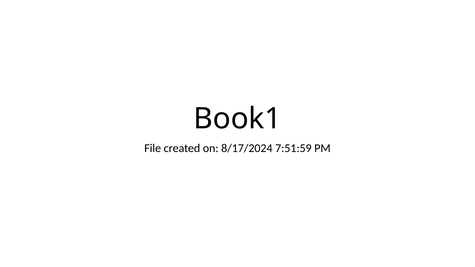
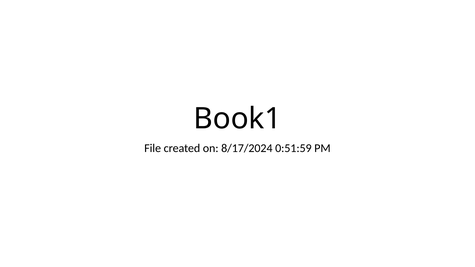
7:51:59: 7:51:59 -> 0:51:59
